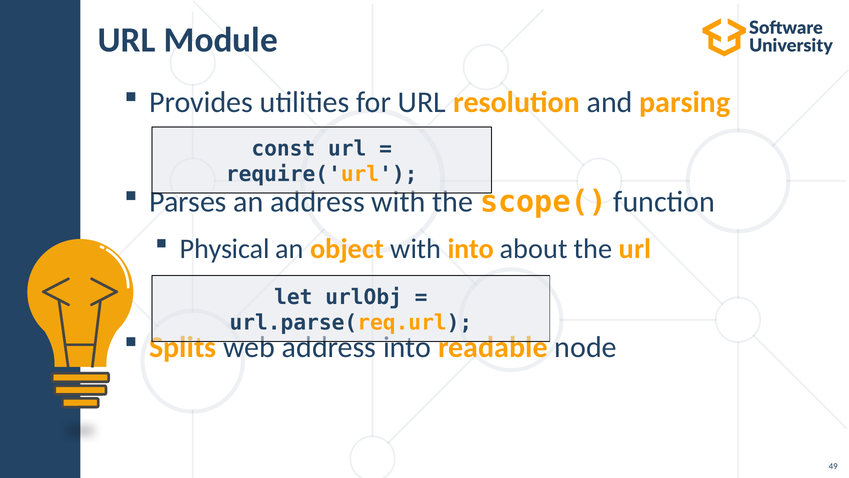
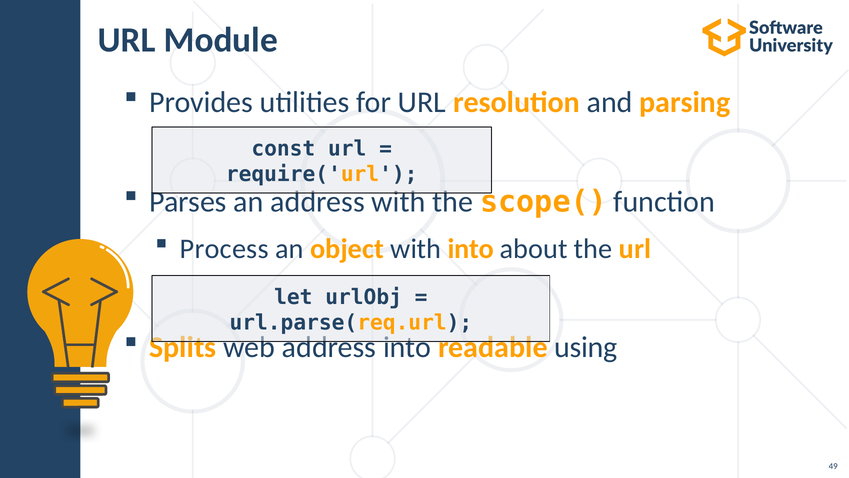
Physical: Physical -> Process
node: node -> using
